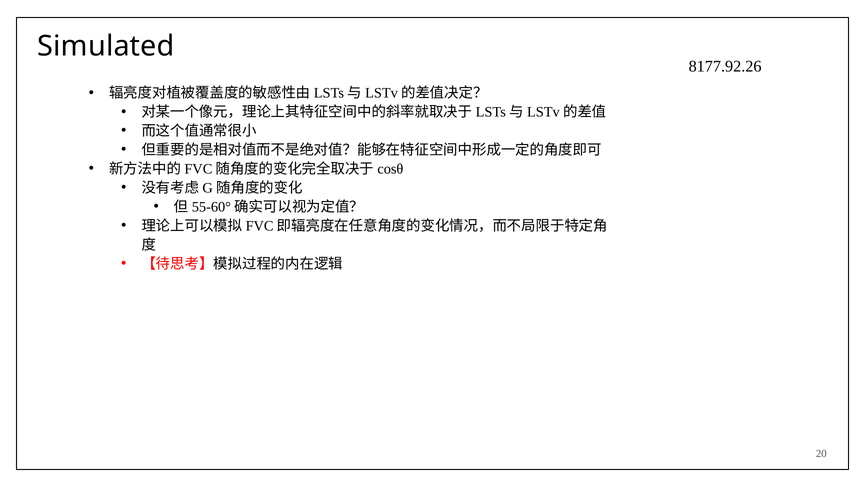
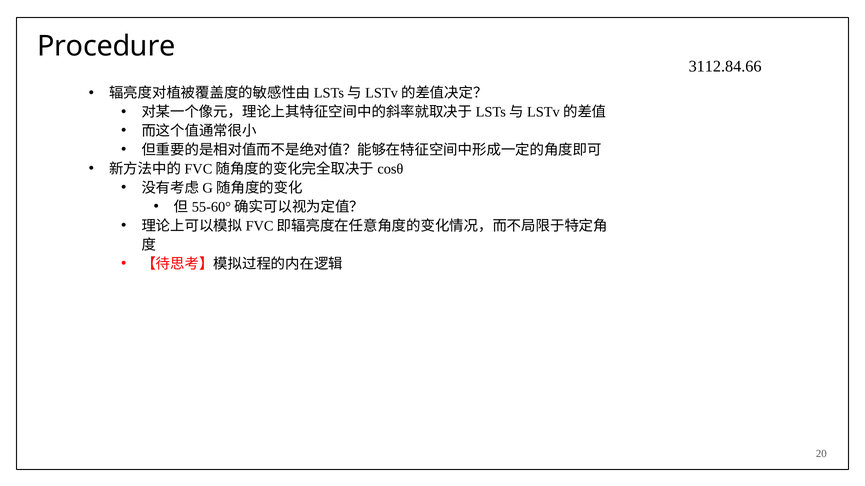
Simulated: Simulated -> Procedure
8177.92.26: 8177.92.26 -> 3112.84.66
